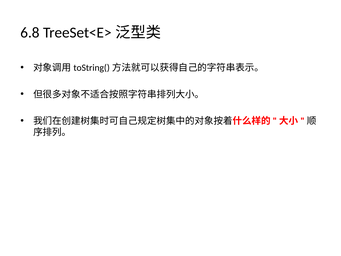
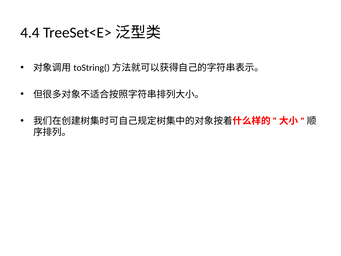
6.8: 6.8 -> 4.4
